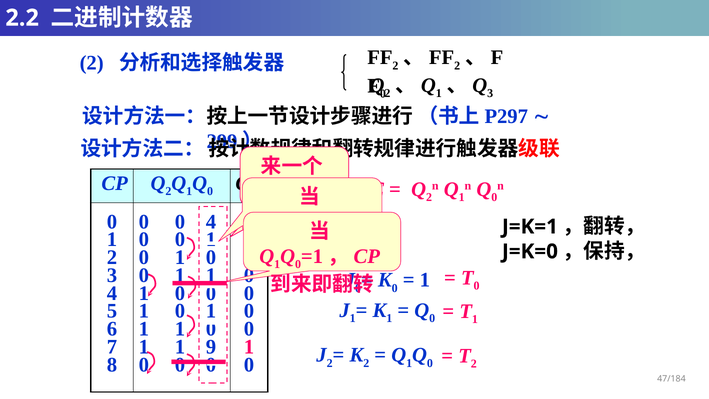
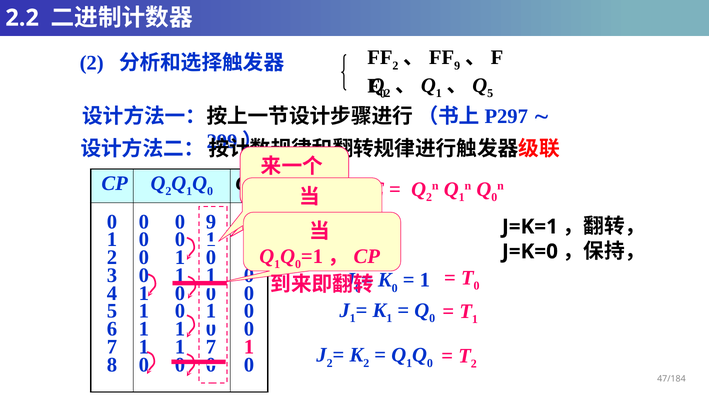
2 at (457, 66): 2 -> 9
3 at (490, 93): 3 -> 5
0 4: 4 -> 9
1 9: 9 -> 7
